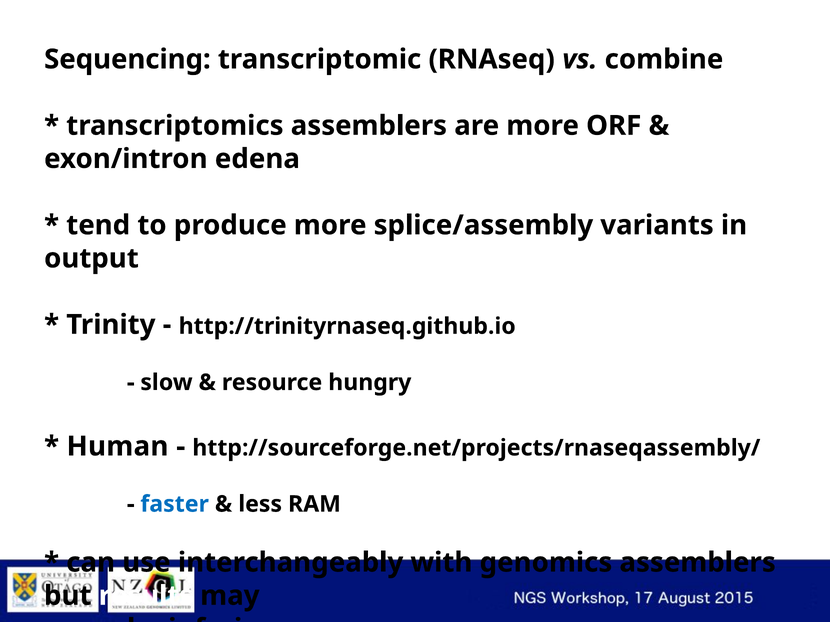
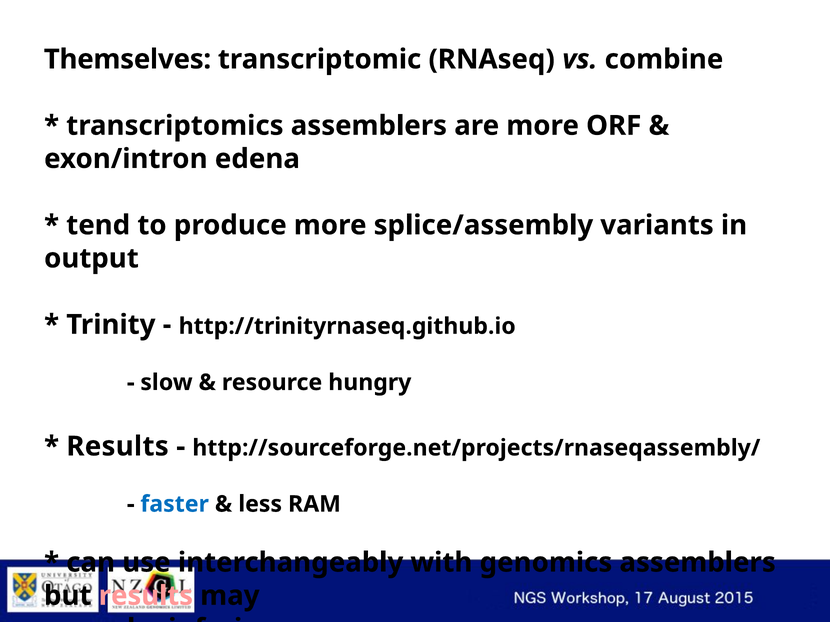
Sequencing: Sequencing -> Themselves
Human at (117, 447): Human -> Results
results at (146, 596) colour: white -> pink
